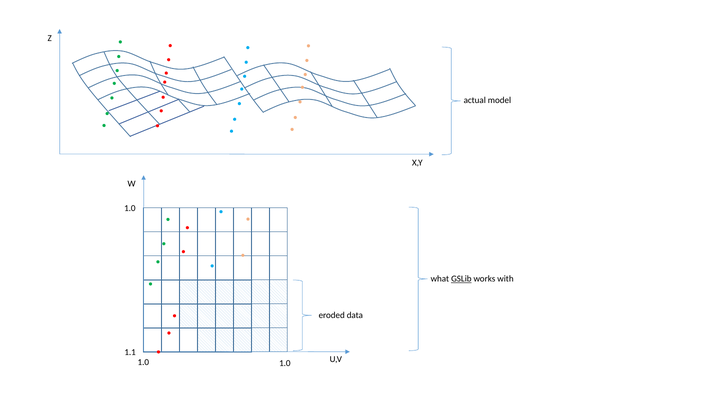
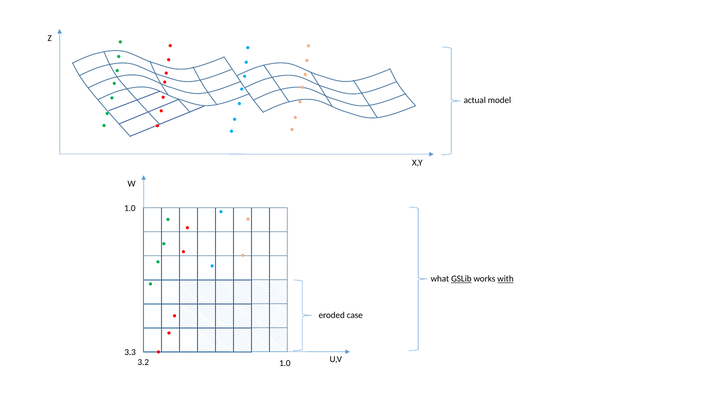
with underline: none -> present
data: data -> case
1.1: 1.1 -> 3.3
1.0 at (143, 362): 1.0 -> 3.2
